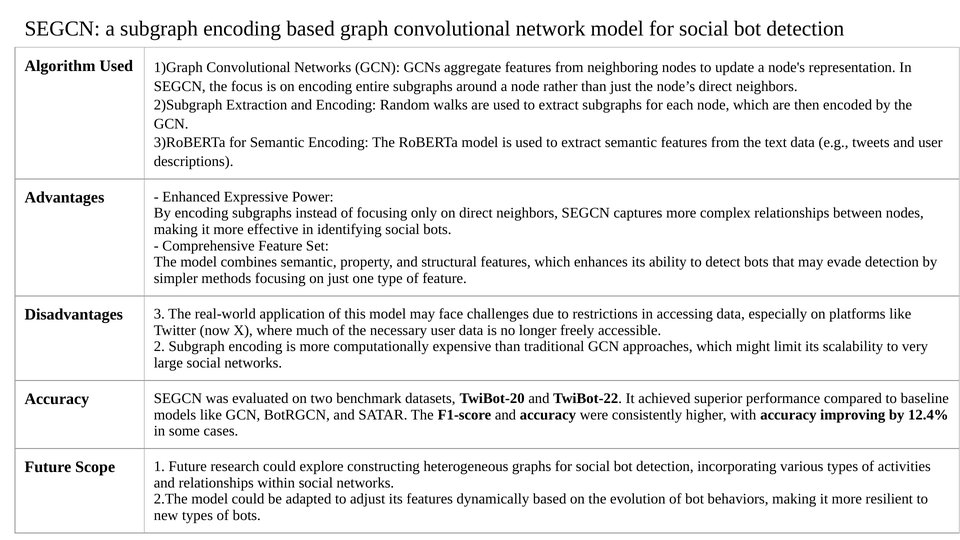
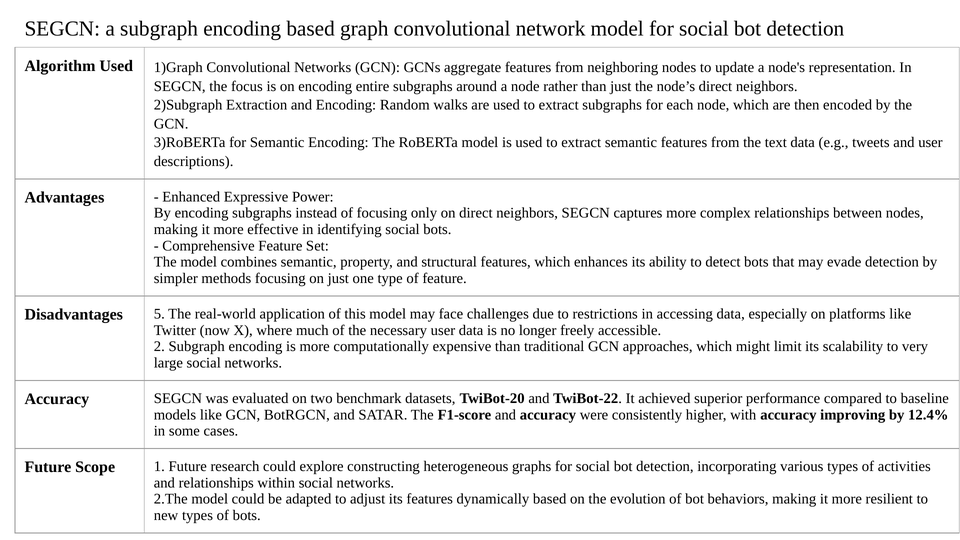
3: 3 -> 5
